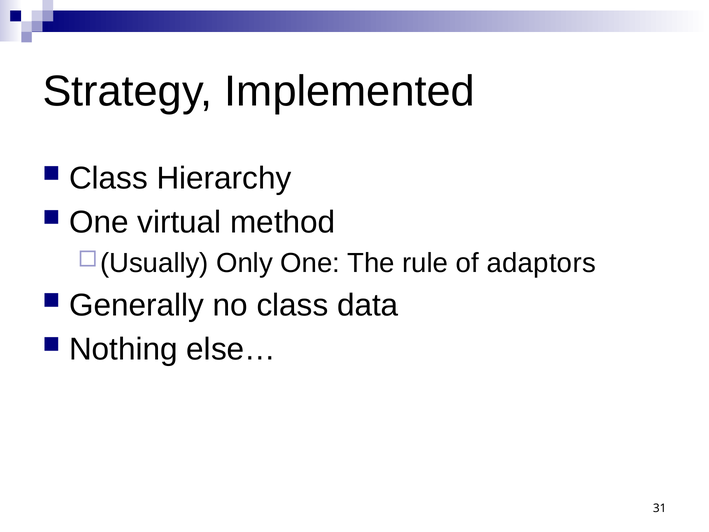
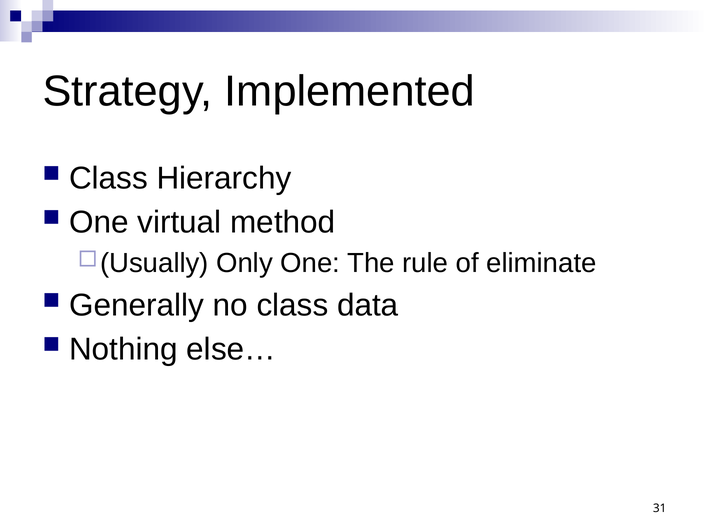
adaptors: adaptors -> eliminate
